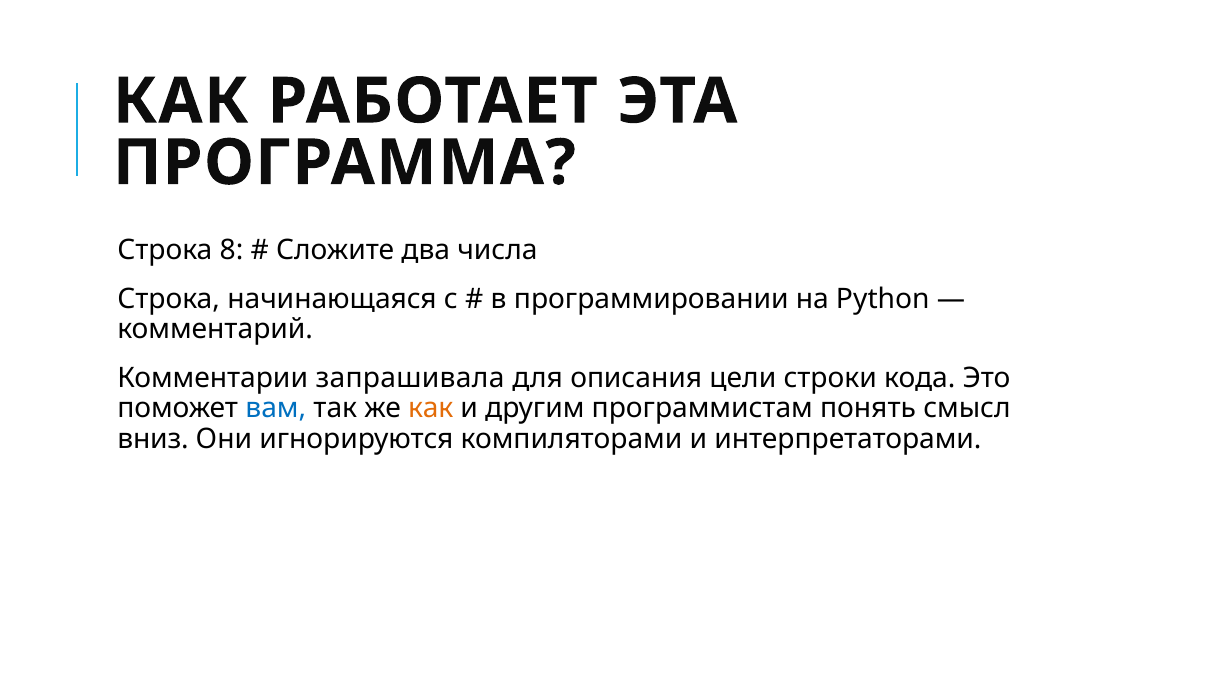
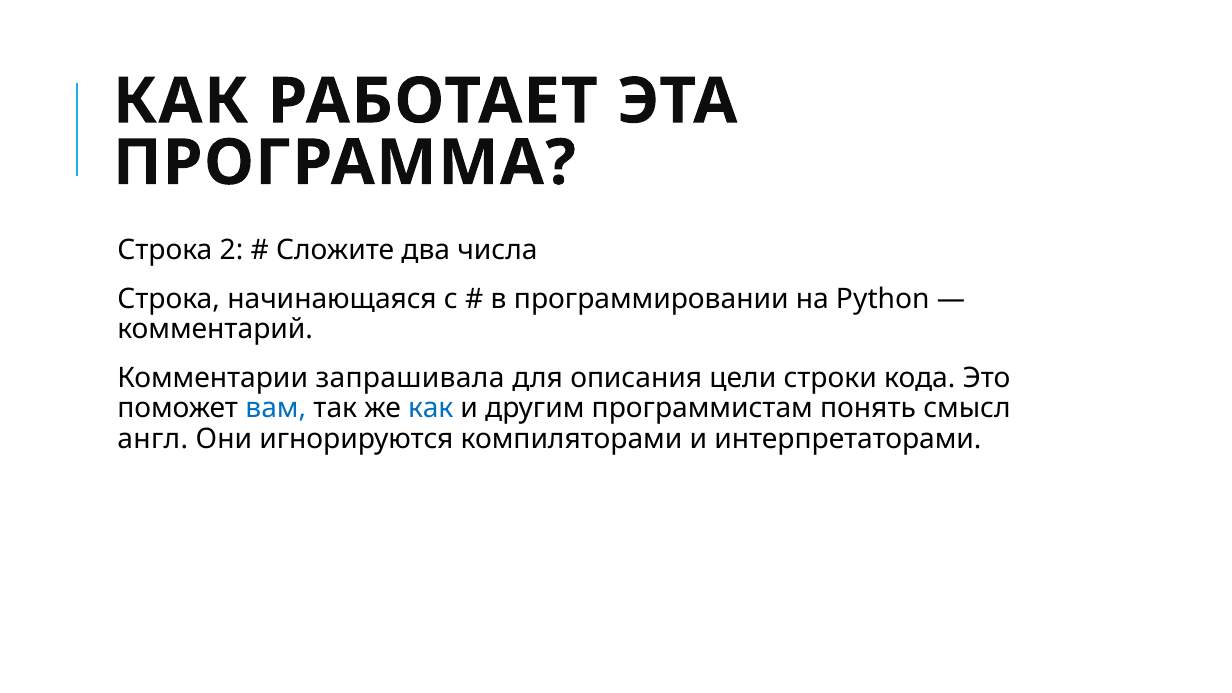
8: 8 -> 2
как at (431, 409) colour: orange -> blue
вниз: вниз -> англ
